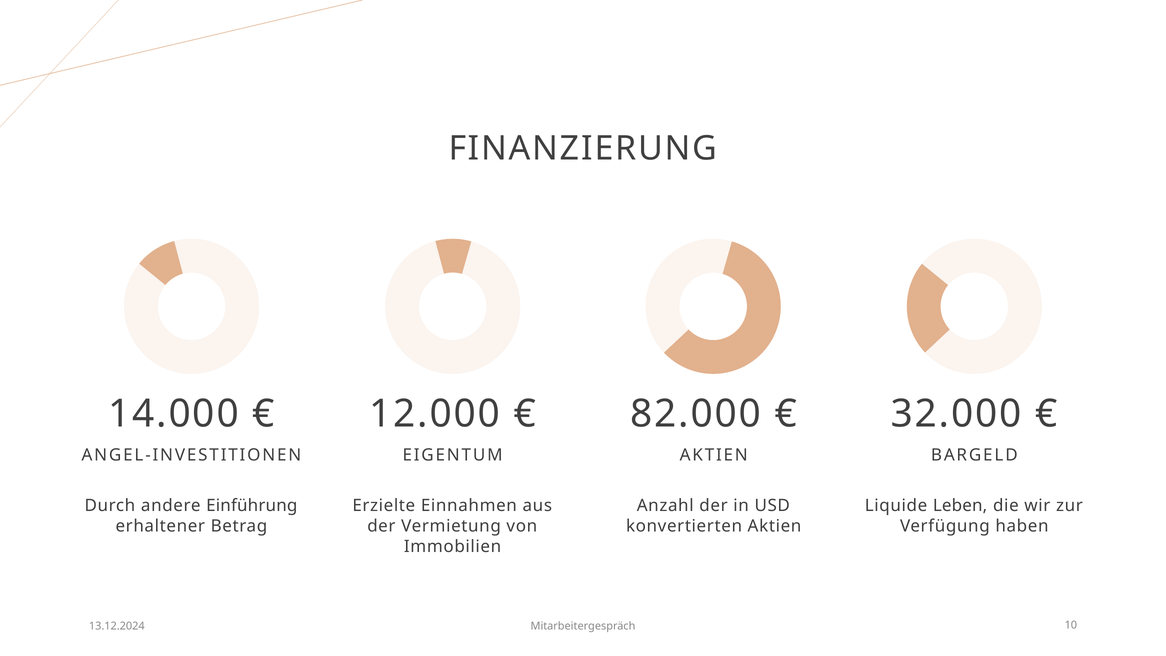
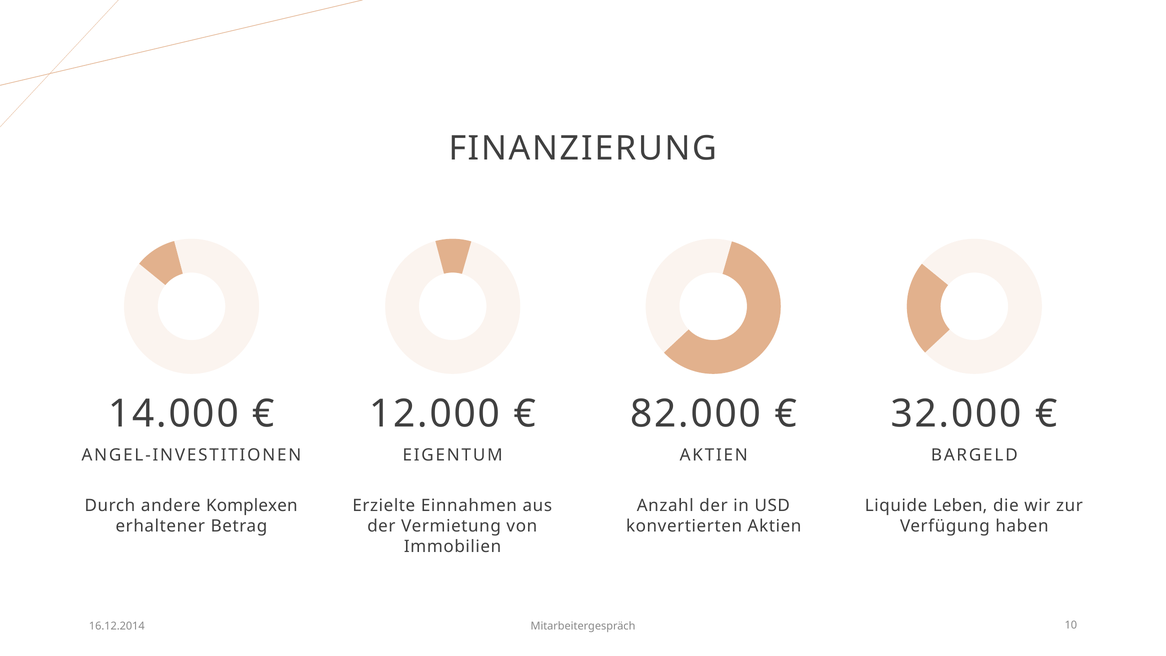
Einführung: Einführung -> Komplexen
13.12.2024: 13.12.2024 -> 16.12.2014
